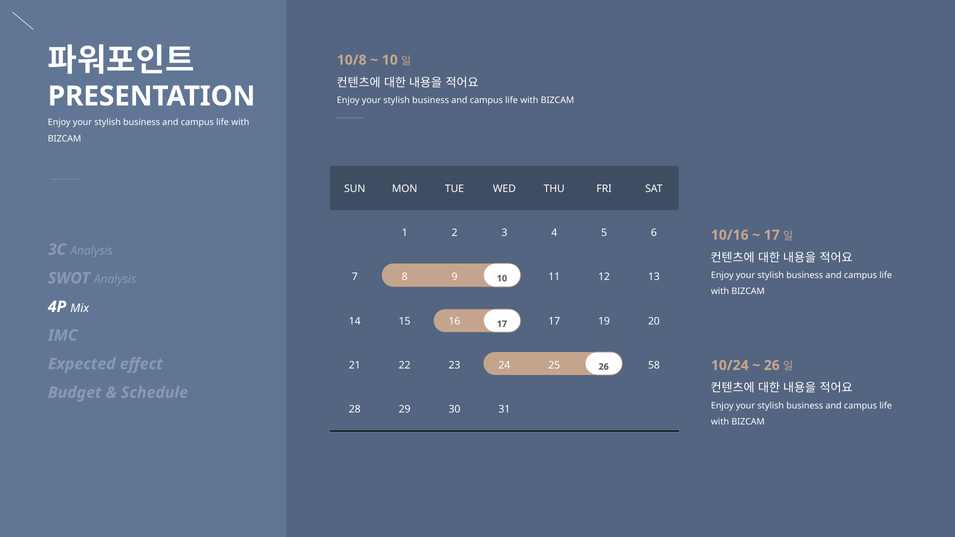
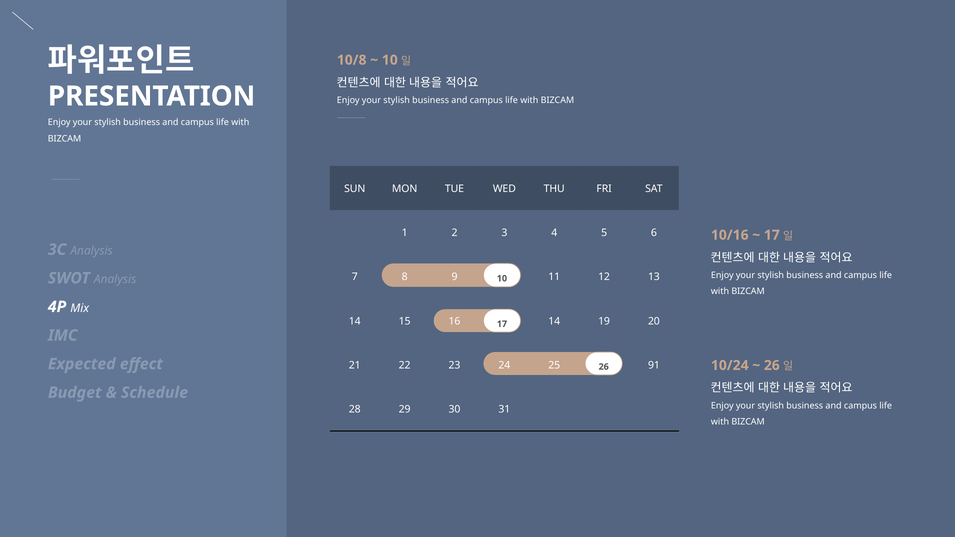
17 at (554, 321): 17 -> 14
58: 58 -> 91
